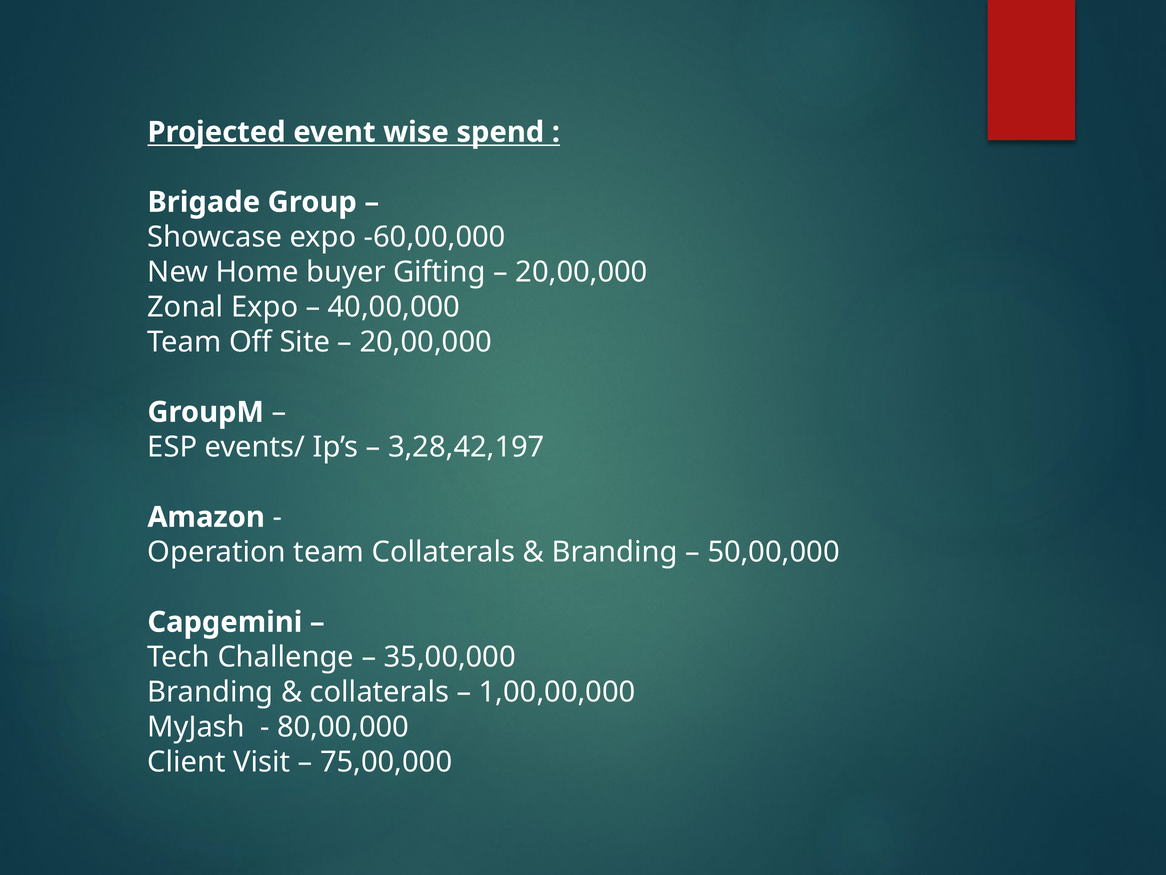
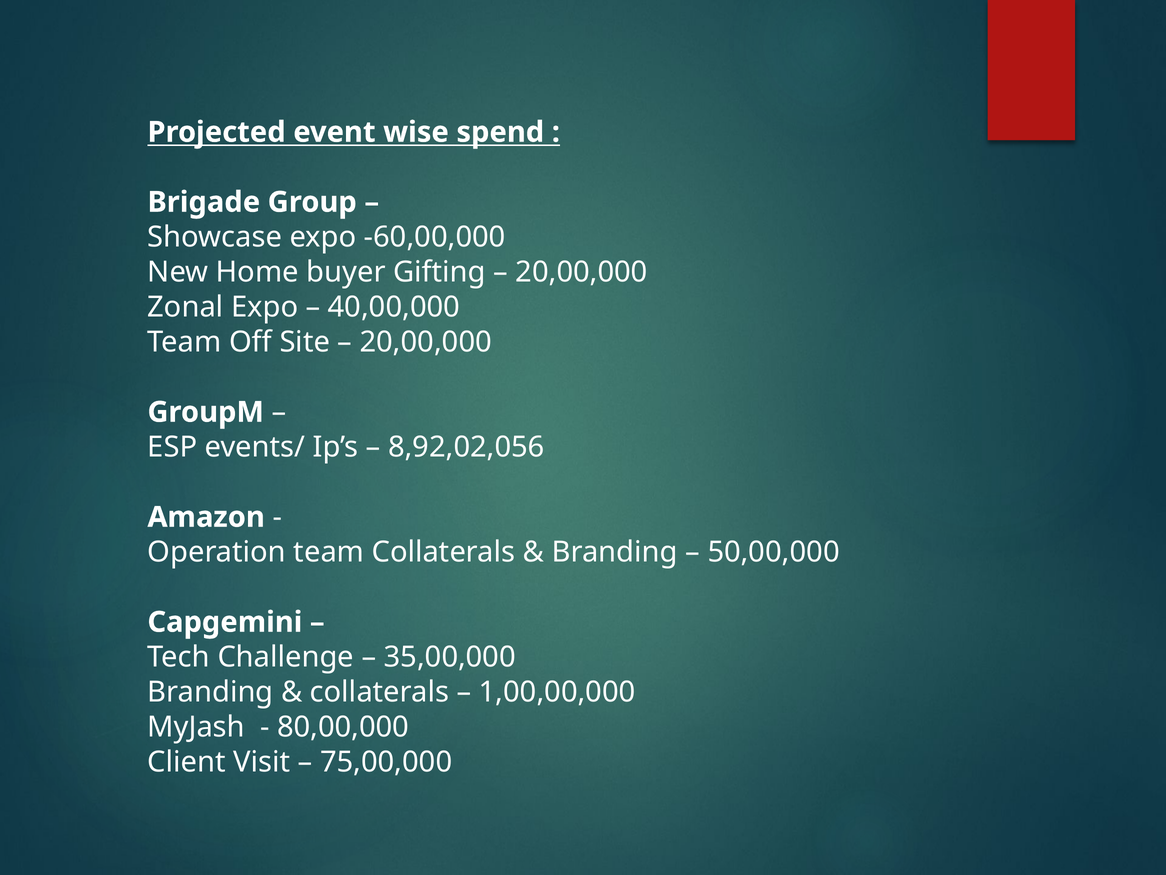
3,28,42,197: 3,28,42,197 -> 8,92,02,056
